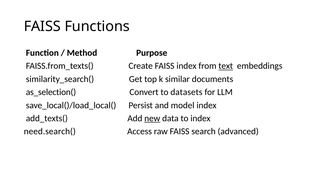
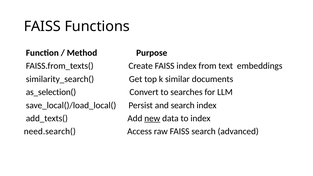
text underline: present -> none
datasets: datasets -> searches
and model: model -> search
